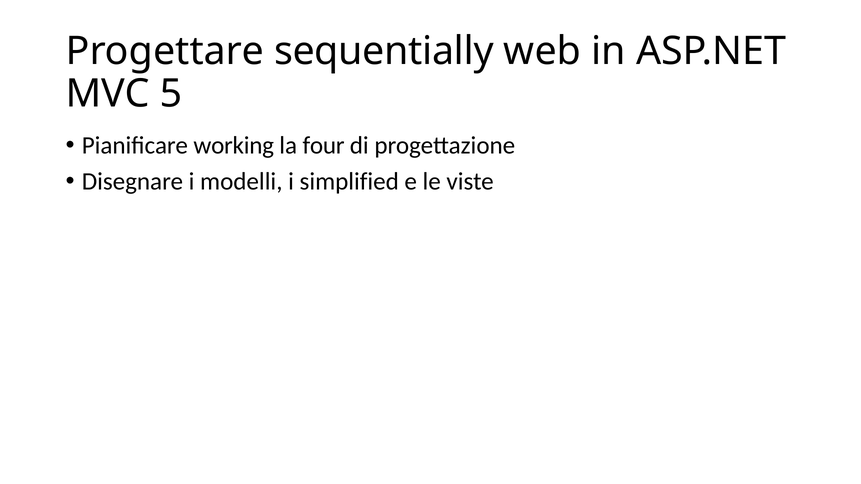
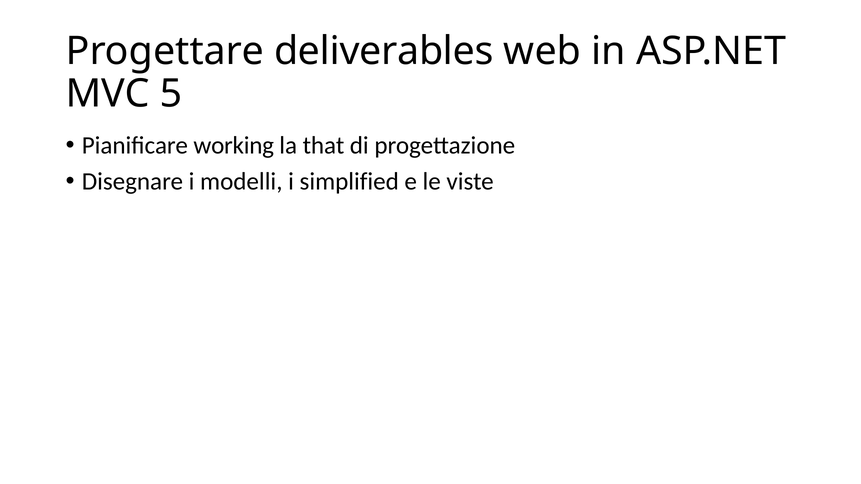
sequentially: sequentially -> deliverables
four: four -> that
